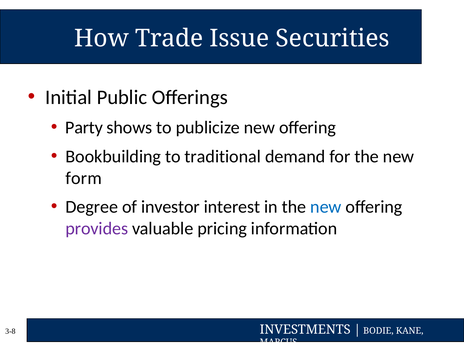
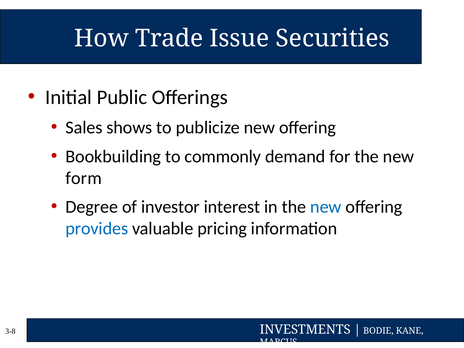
Party: Party -> Sales
traditional: traditional -> commonly
provides colour: purple -> blue
